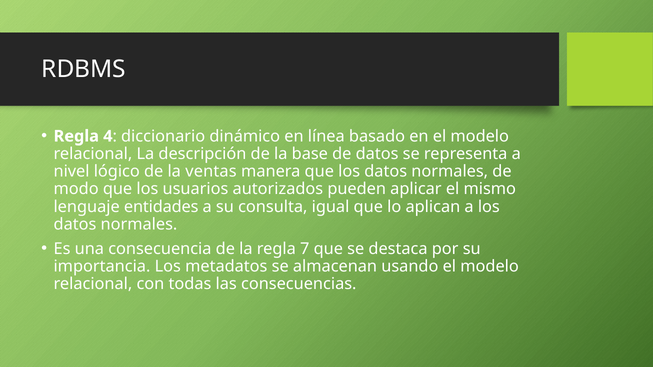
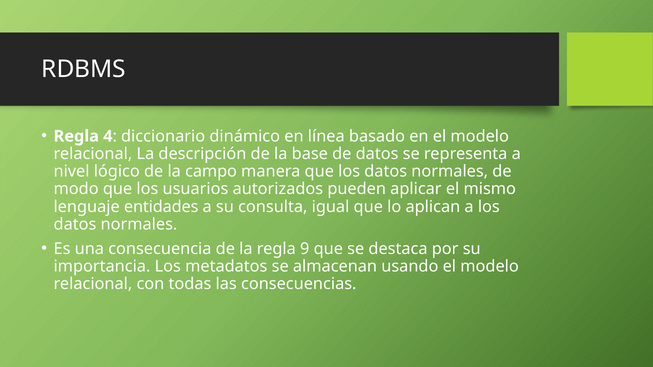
ventas: ventas -> campo
7: 7 -> 9
